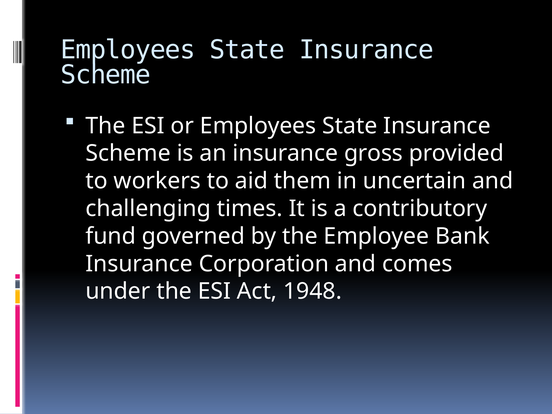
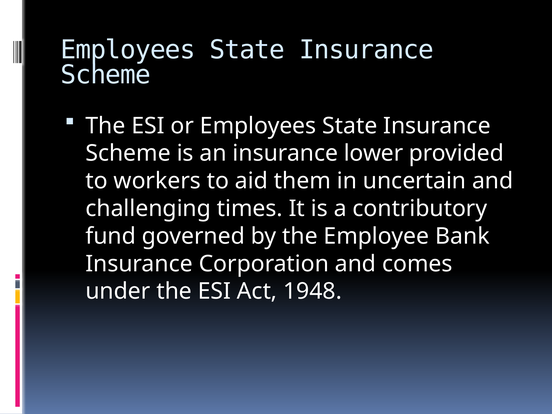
gross: gross -> lower
